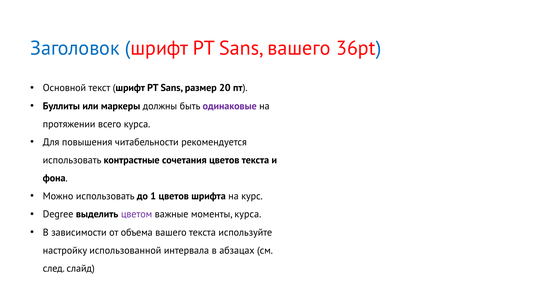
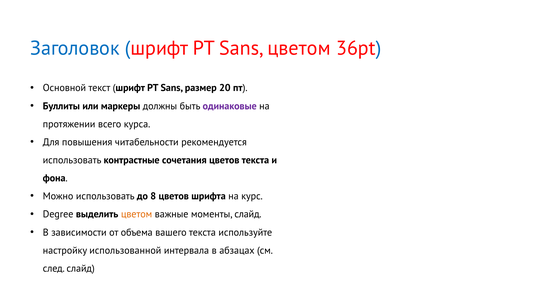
Sans вашего: вашего -> цветом
1: 1 -> 8
цветом at (137, 214) colour: purple -> orange
моменты курса: курса -> слайд
